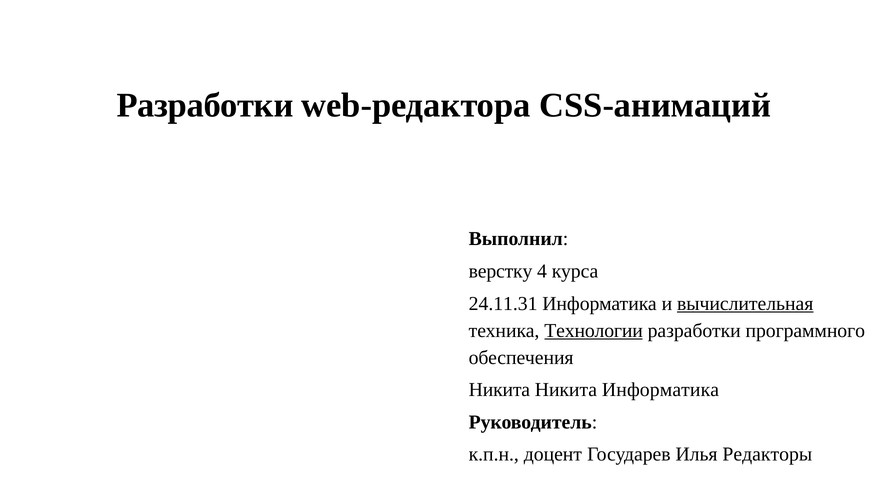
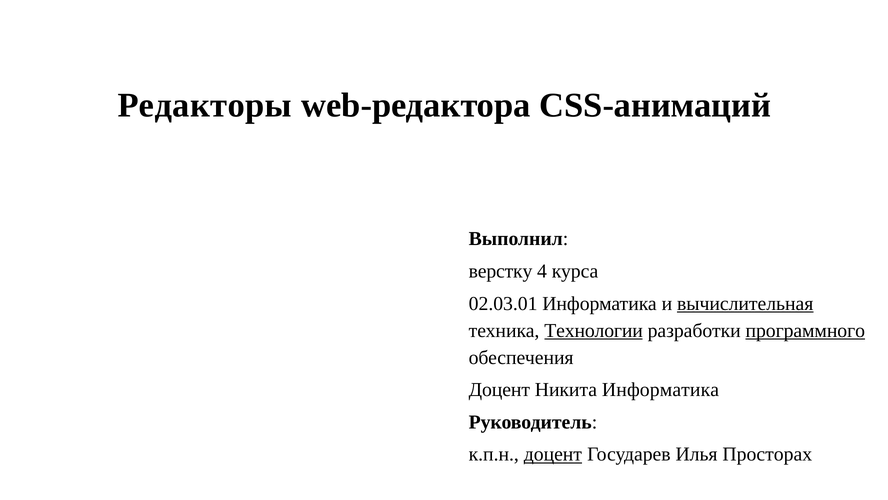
Разработки at (205, 105): Разработки -> Редакторы
24.11.31: 24.11.31 -> 02.03.01
программного underline: none -> present
Никита at (499, 389): Никита -> Доцент
доцент at (553, 454) underline: none -> present
Редакторы: Редакторы -> Просторах
